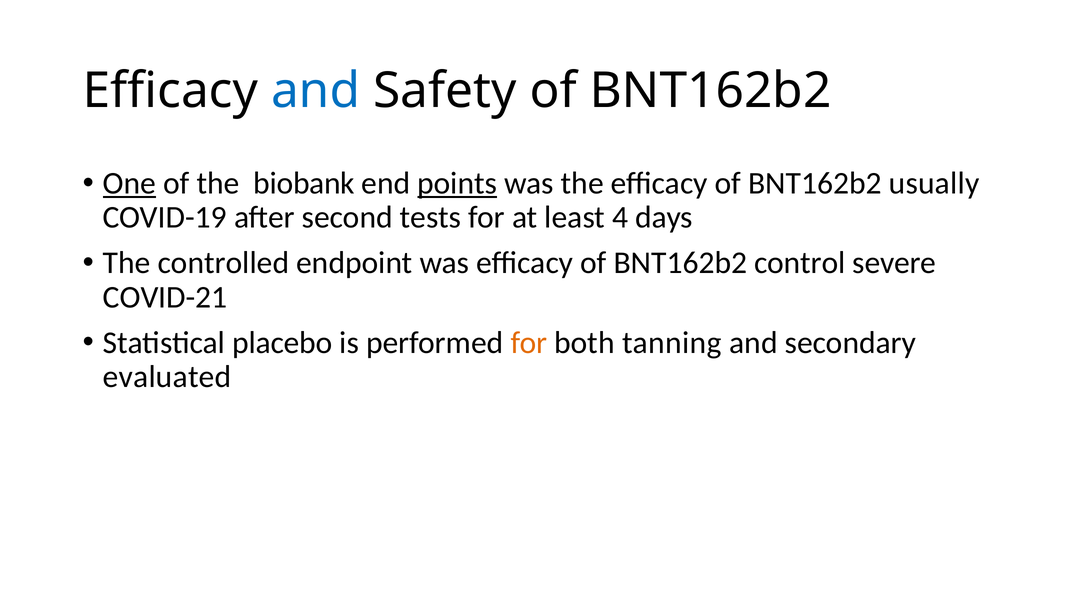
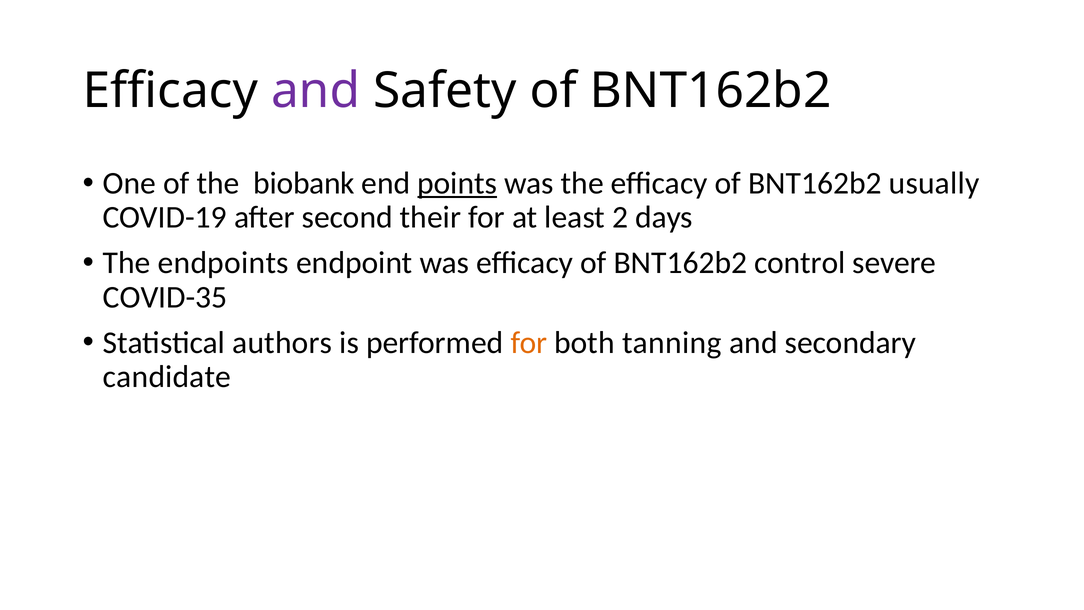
and at (316, 91) colour: blue -> purple
One underline: present -> none
tests: tests -> their
4: 4 -> 2
controlled: controlled -> endpoints
COVID-21: COVID-21 -> COVID-35
placebo: placebo -> authors
evaluated: evaluated -> candidate
